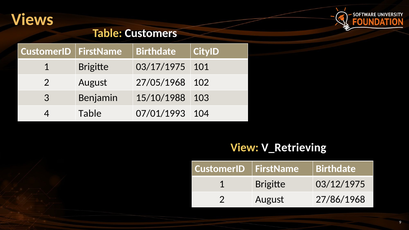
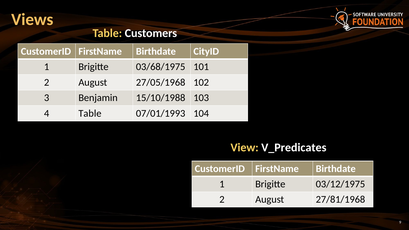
03/17/1975: 03/17/1975 -> 03/68/1975
V_Retrieving: V_Retrieving -> V_Predicates
27/86/1968: 27/86/1968 -> 27/81/1968
